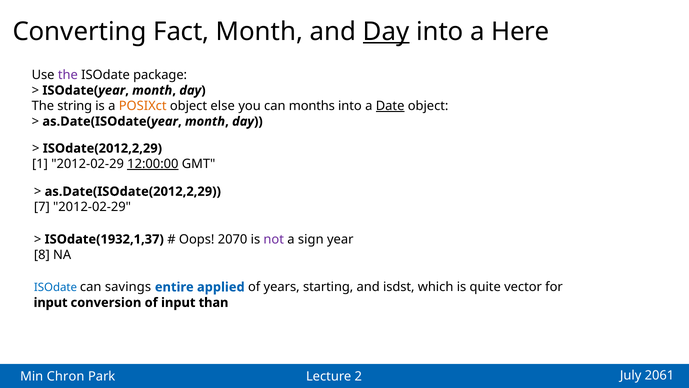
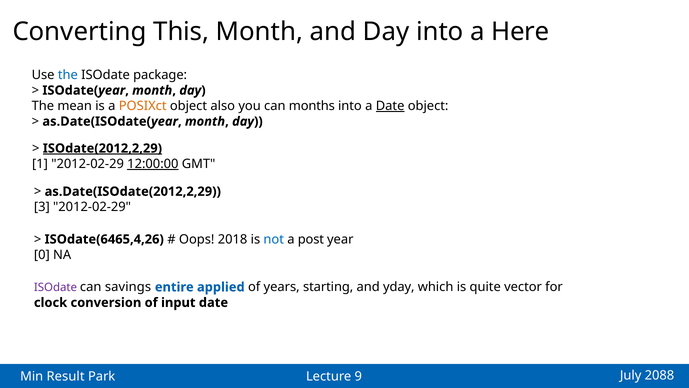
Fact: Fact -> This
Day at (386, 32) underline: present -> none
the at (68, 75) colour: purple -> blue
string: string -> mean
else: else -> also
ISOdate(2012,2,29 underline: none -> present
7: 7 -> 3
ISOdate(1932,1,37: ISOdate(1932,1,37 -> ISOdate(6465,4,26
2070: 2070 -> 2018
not colour: purple -> blue
sign: sign -> post
8: 8 -> 0
ISOdate at (55, 287) colour: blue -> purple
isdst: isdst -> yday
input at (51, 302): input -> clock
input than: than -> date
Chron: Chron -> Result
2: 2 -> 9
2061: 2061 -> 2088
